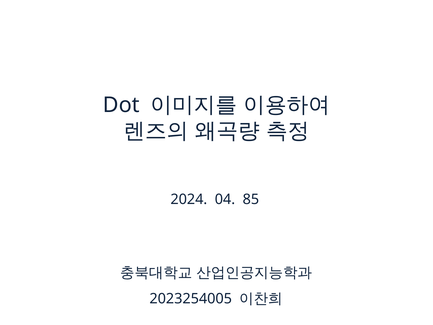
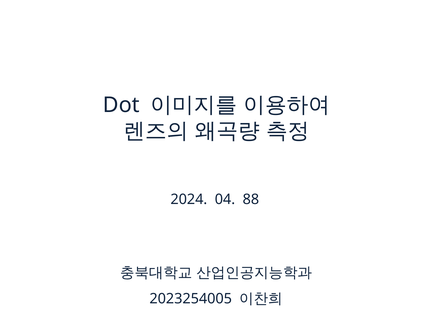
85: 85 -> 88
